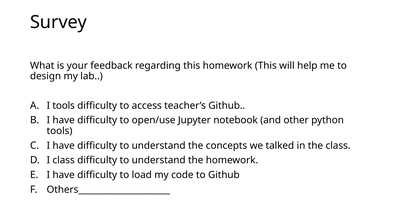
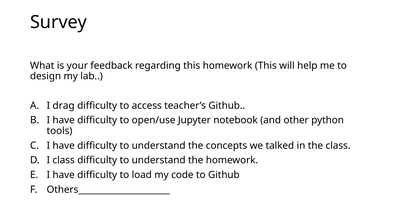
I tools: tools -> drag
